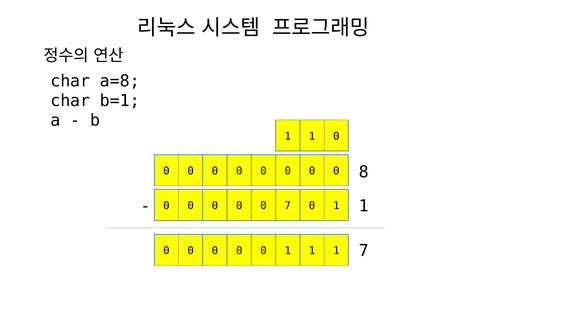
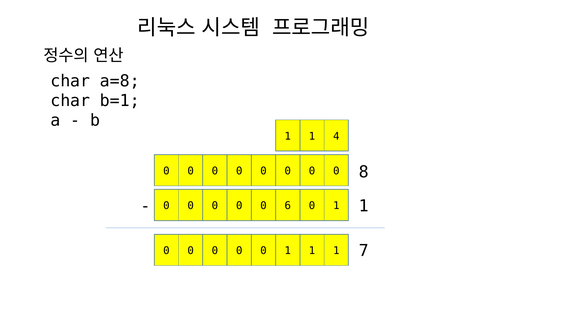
0 at (336, 136): 0 -> 4
0 7: 7 -> 6
